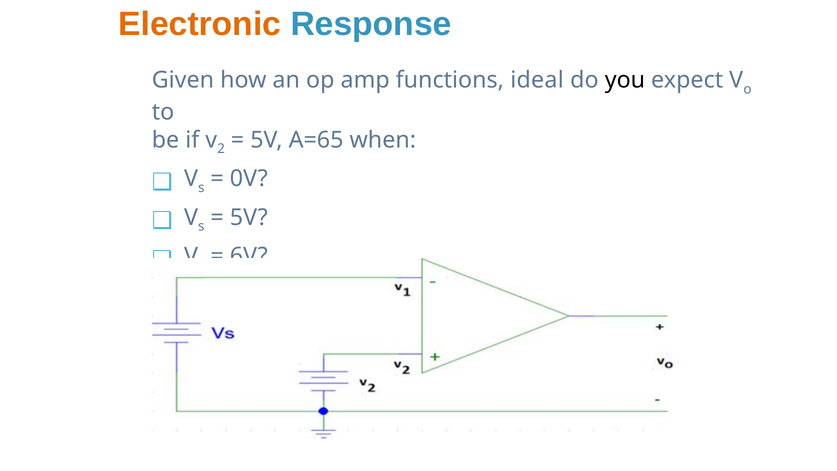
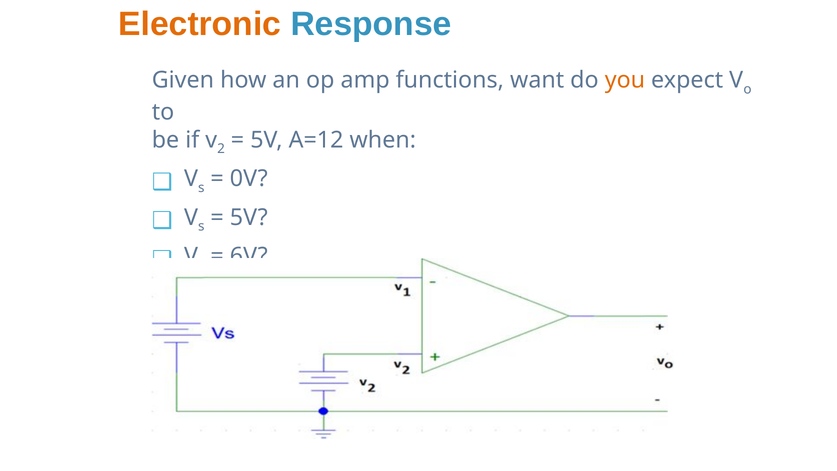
ideal: ideal -> want
you colour: black -> orange
A=65: A=65 -> A=12
